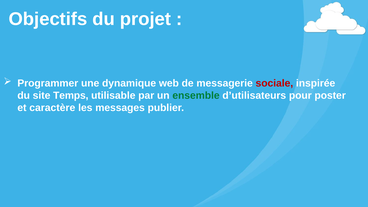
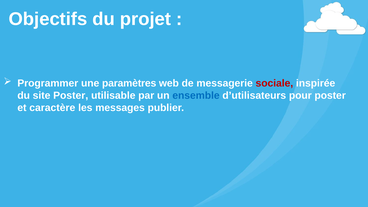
dynamique: dynamique -> paramètres
site Temps: Temps -> Poster
ensemble colour: green -> blue
